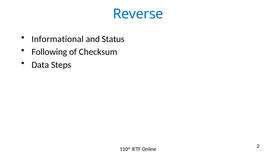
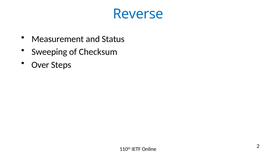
Informational: Informational -> Measurement
Following: Following -> Sweeping
Data: Data -> Over
